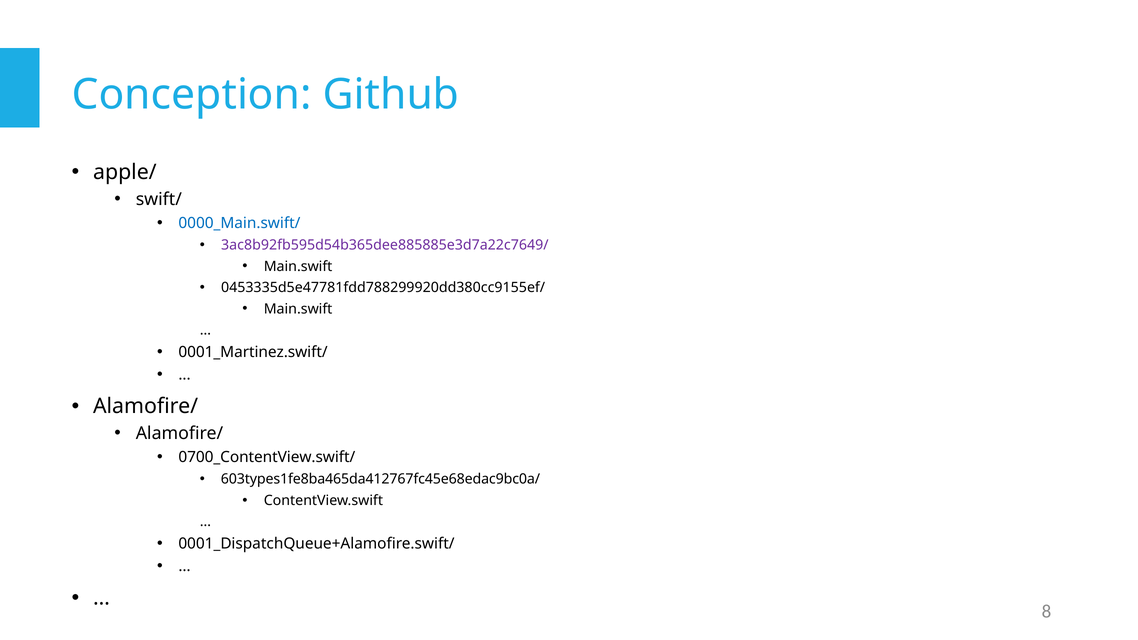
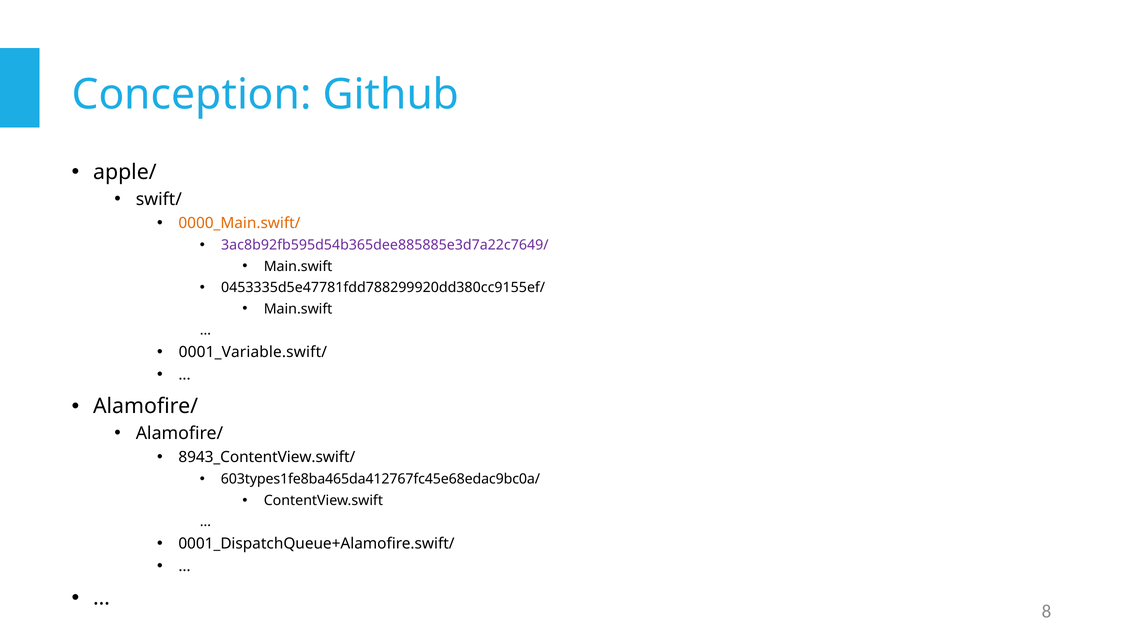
0000_Main.swift/ colour: blue -> orange
0001_Martinez.swift/: 0001_Martinez.swift/ -> 0001_Variable.swift/
0700_ContentView.swift/: 0700_ContentView.swift/ -> 8943_ContentView.swift/
